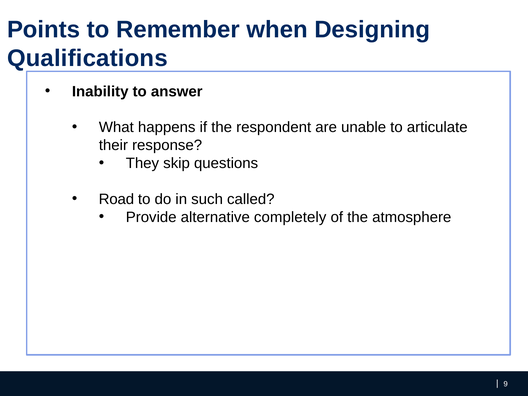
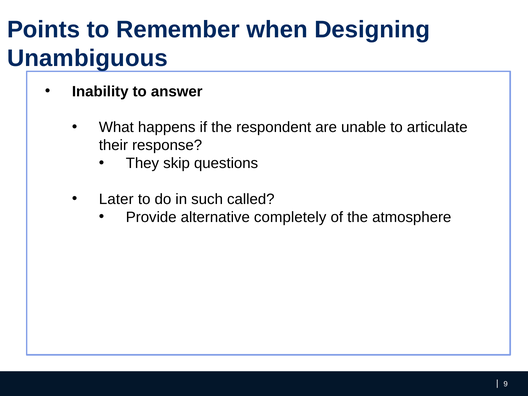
Qualifications: Qualifications -> Unambiguous
Road: Road -> Later
